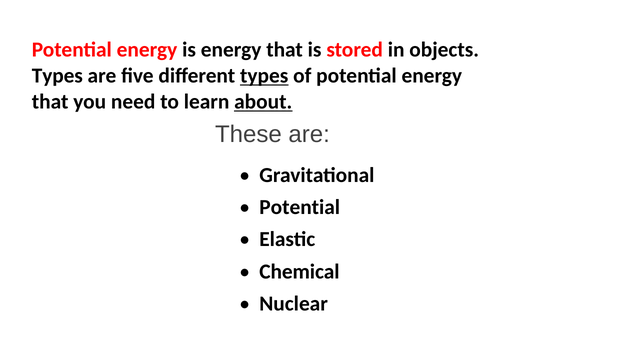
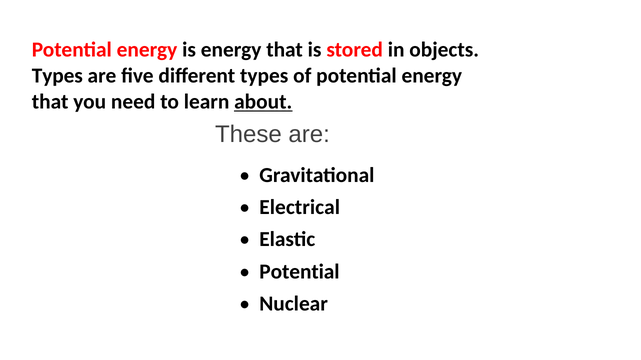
types at (264, 76) underline: present -> none
Potential at (300, 208): Potential -> Electrical
Chemical at (299, 272): Chemical -> Potential
